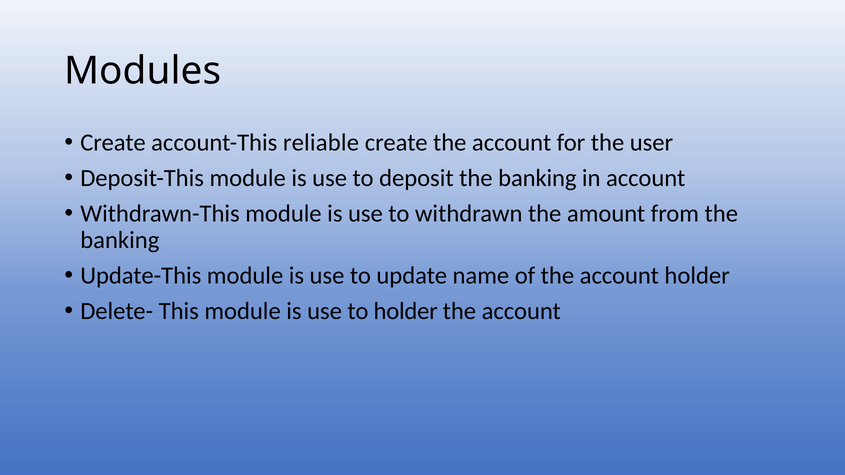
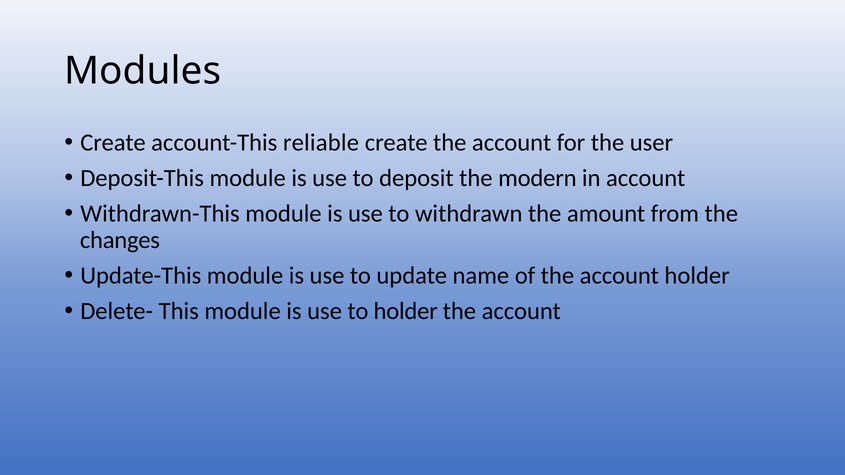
deposit the banking: banking -> modern
banking at (120, 240): banking -> changes
